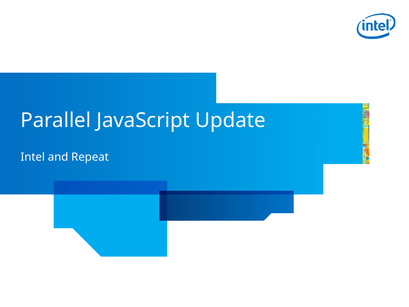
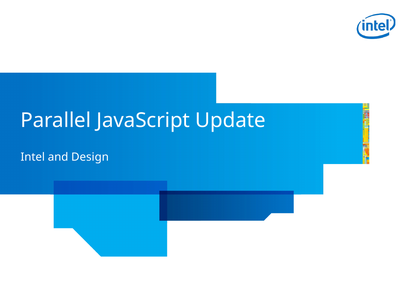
Repeat: Repeat -> Design
